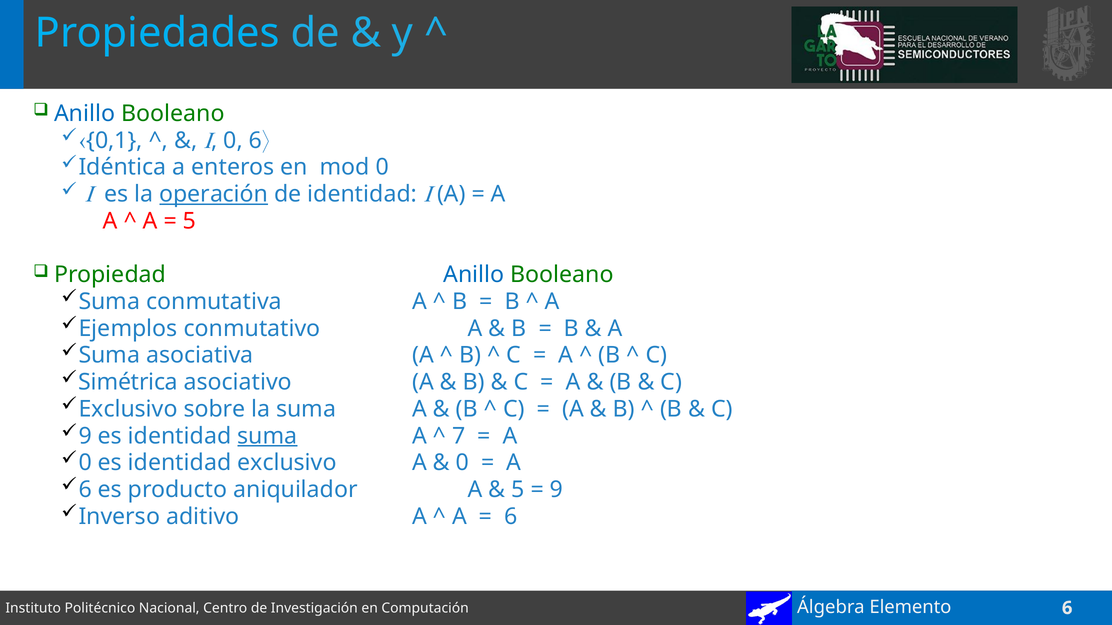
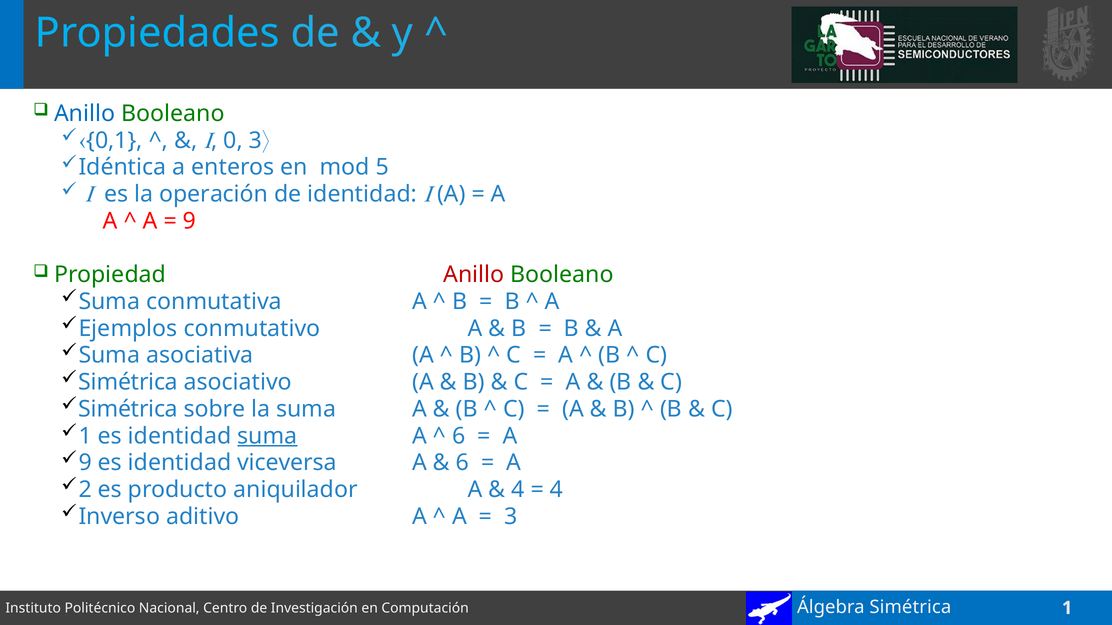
0 6: 6 -> 3
mod 0: 0 -> 5
operación underline: present -> none
5 at (190, 221): 5 -> 9
Anillo at (474, 275) colour: blue -> red
Exclusivo at (128, 409): Exclusivo -> Simétrica
9 at (85, 436): 9 -> 1
7 at (459, 436): 7 -> 6
0 at (85, 463): 0 -> 9
identidad exclusivo: exclusivo -> viceversa
0 at (462, 463): 0 -> 6
6 at (85, 490): 6 -> 2
5 at (518, 490): 5 -> 4
9 at (557, 490): 9 -> 4
6 at (511, 517): 6 -> 3
Álgebra Elemento: Elemento -> Simétrica
6 at (1067, 608): 6 -> 1
